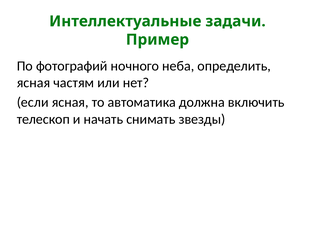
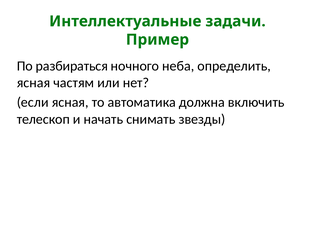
фотографий: фотографий -> разбираться
